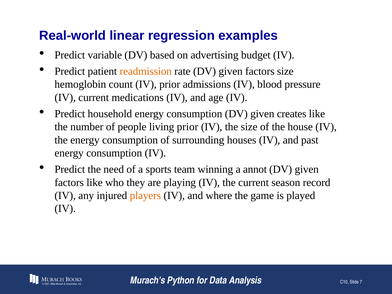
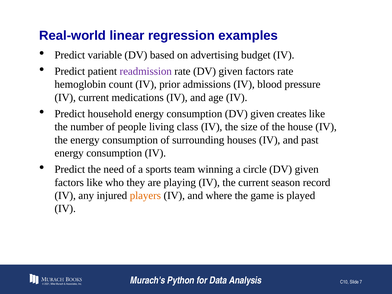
readmission colour: orange -> purple
factors size: size -> rate
living prior: prior -> class
annot: annot -> circle
